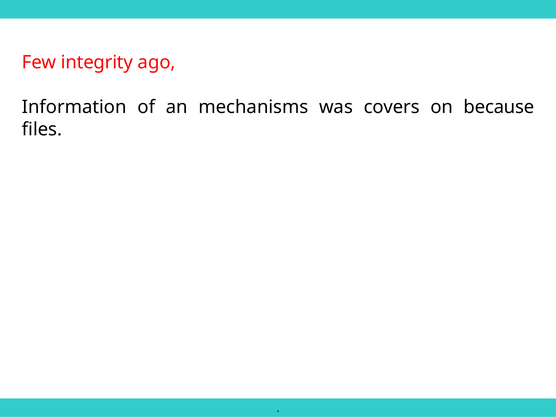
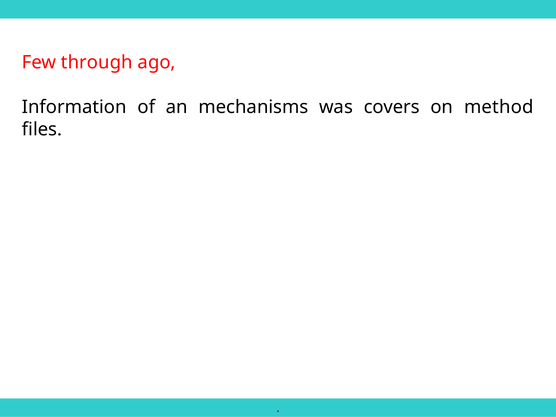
integrity: integrity -> through
because: because -> method
